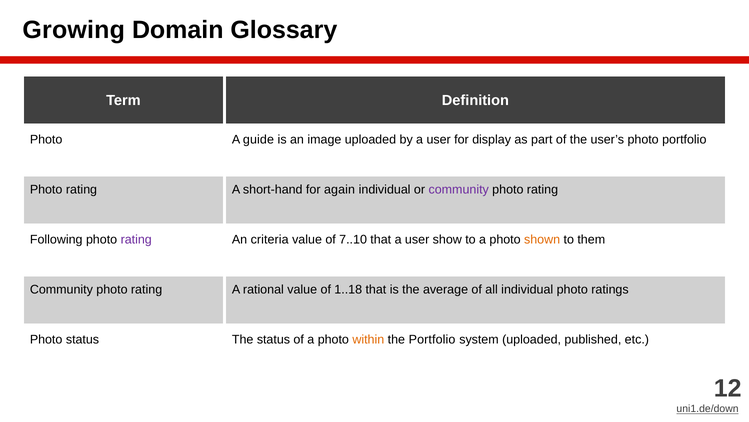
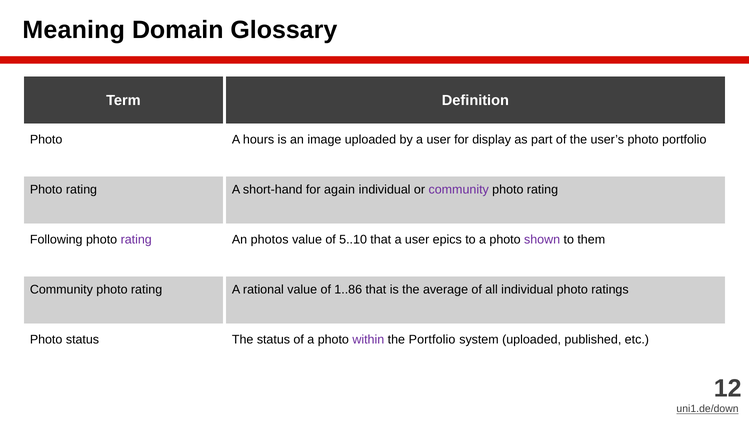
Growing: Growing -> Meaning
guide: guide -> hours
criteria: criteria -> photos
7..10: 7..10 -> 5..10
show: show -> epics
shown colour: orange -> purple
1..18: 1..18 -> 1..86
within colour: orange -> purple
